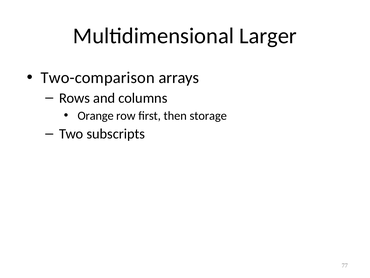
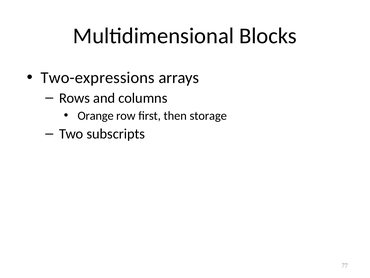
Larger: Larger -> Blocks
Two-comparison: Two-comparison -> Two-expressions
